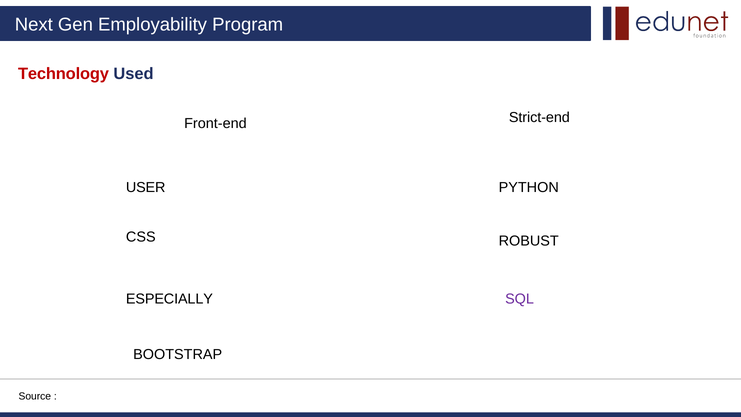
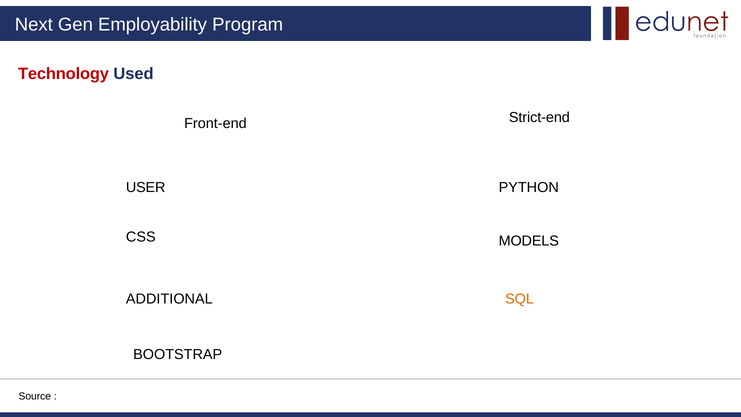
ROBUST: ROBUST -> MODELS
ESPECIALLY: ESPECIALLY -> ADDITIONAL
SQL colour: purple -> orange
